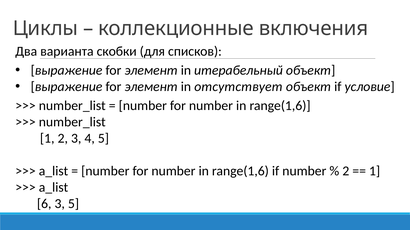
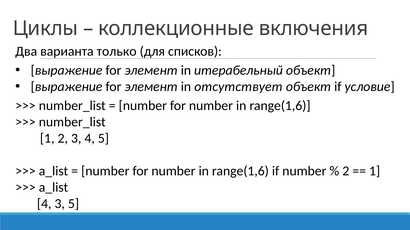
скобки: скобки -> только
6 at (44, 204): 6 -> 4
